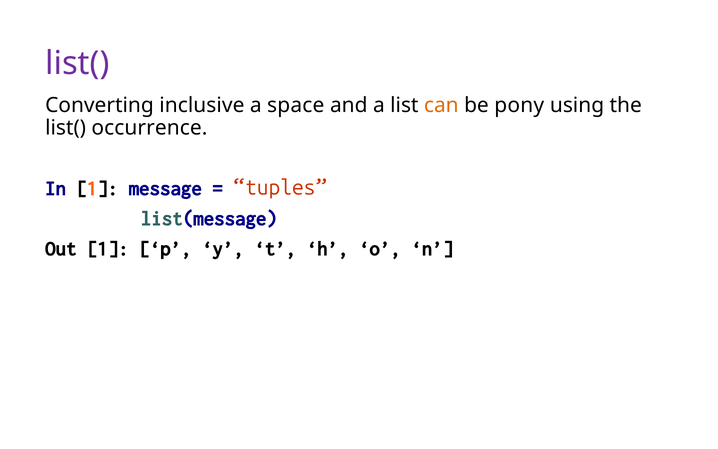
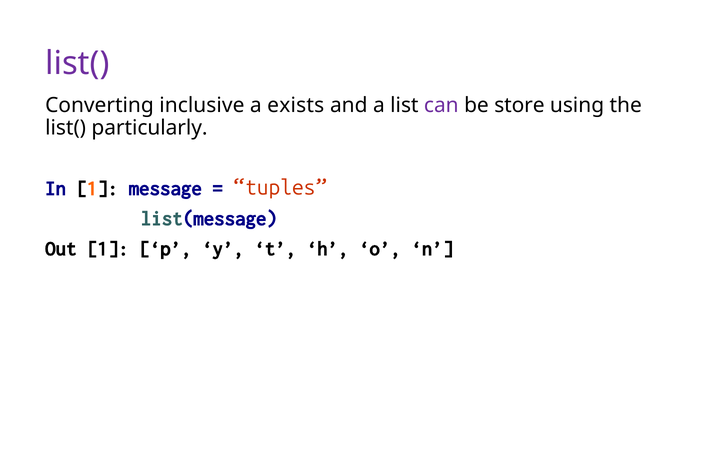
space: space -> exists
can colour: orange -> purple
pony: pony -> store
occurrence: occurrence -> particularly
